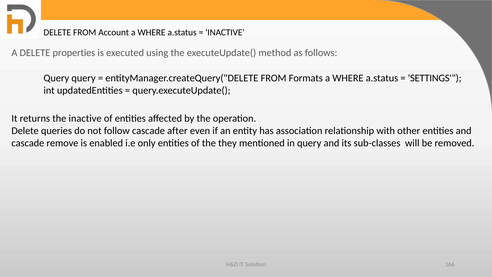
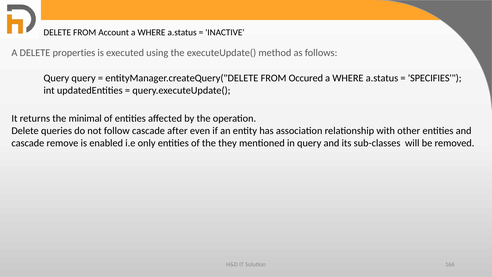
Formats: Formats -> Occured
SETTINGS: SETTINGS -> SPECIFIES
the inactive: inactive -> minimal
